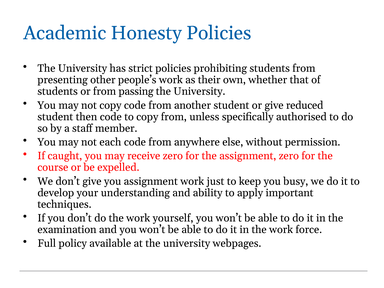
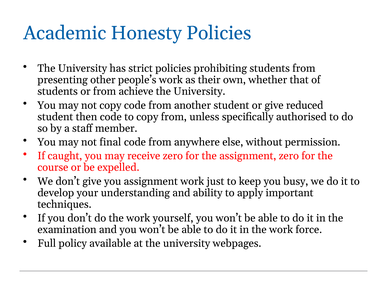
passing: passing -> achieve
each: each -> final
